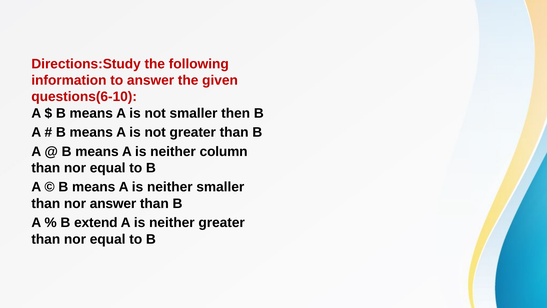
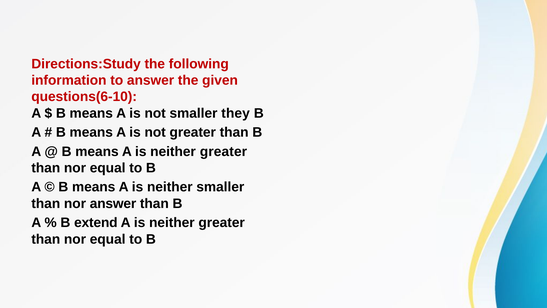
then: then -> they
column at (224, 151): column -> greater
